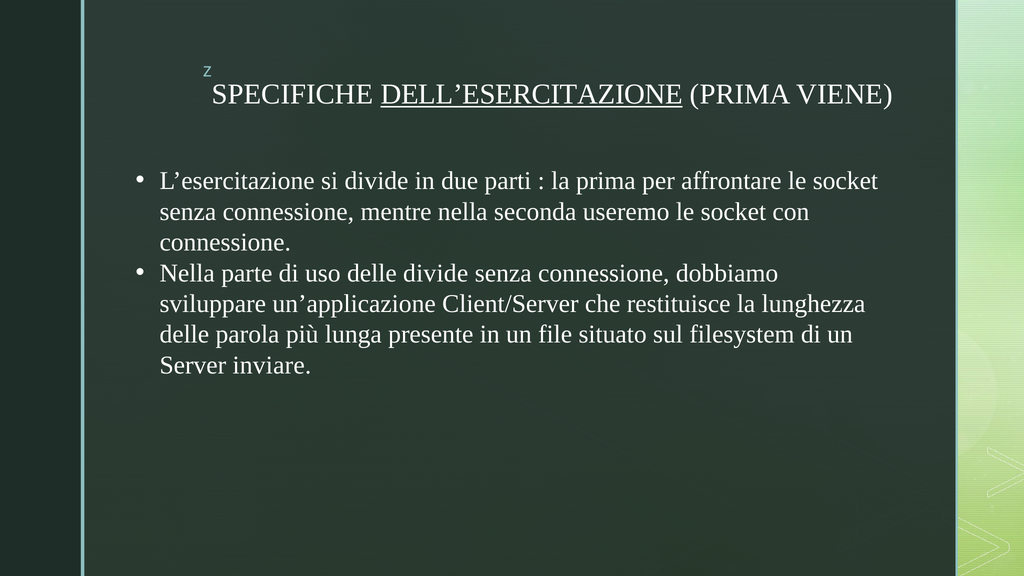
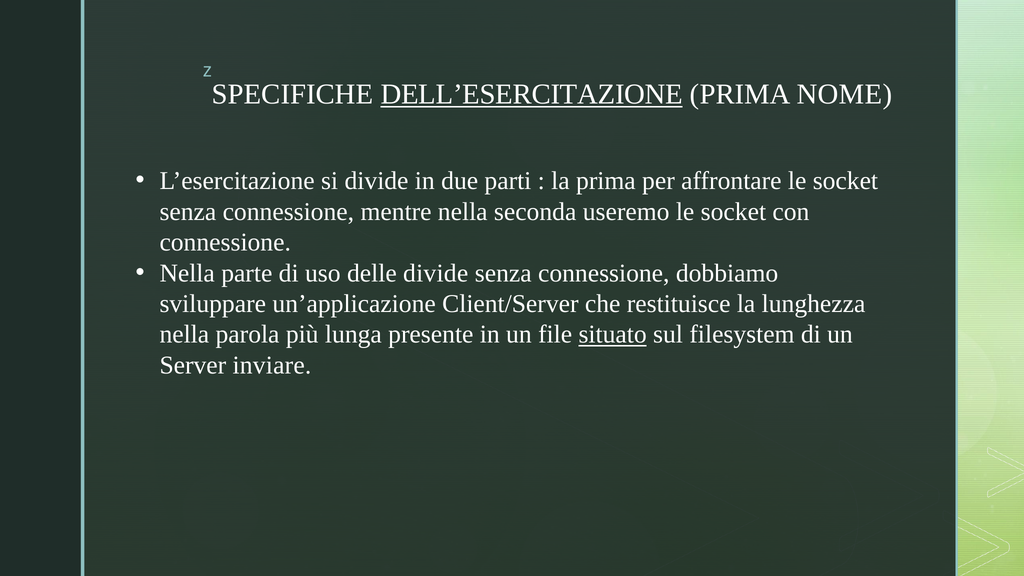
VIENE: VIENE -> NOME
delle at (184, 335): delle -> nella
situato underline: none -> present
